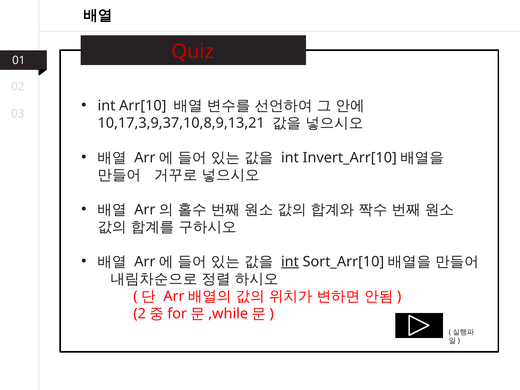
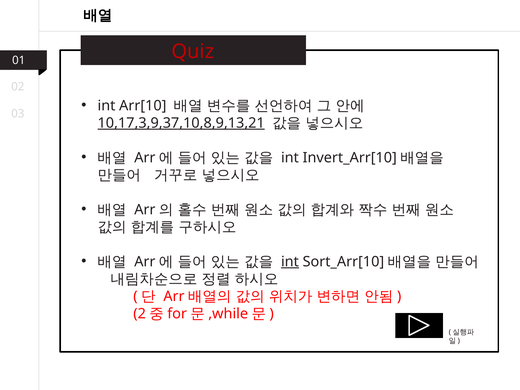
10,17,3,9,37,10,8,9,13,21 underline: none -> present
